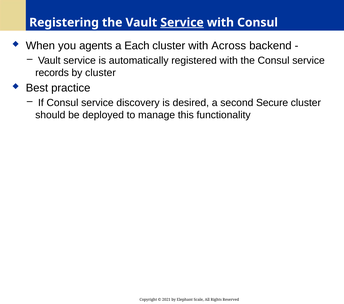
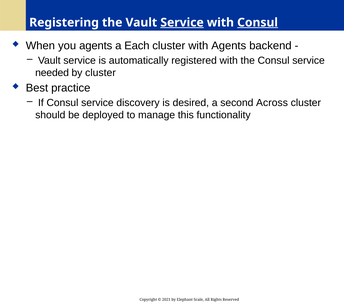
Consul at (258, 23) underline: none -> present
with Across: Across -> Agents
records: records -> needed
Secure: Secure -> Across
